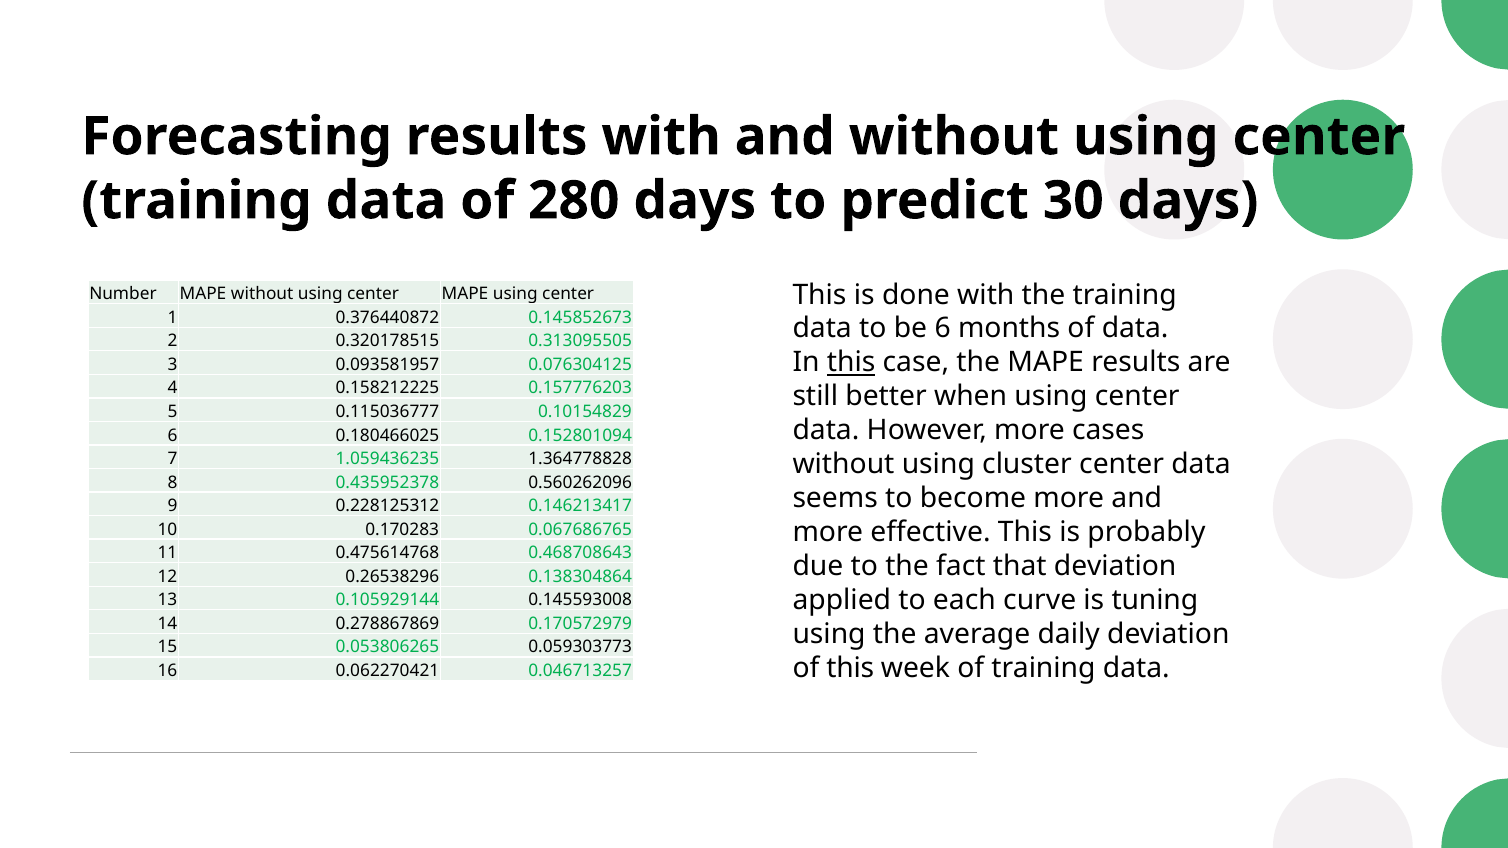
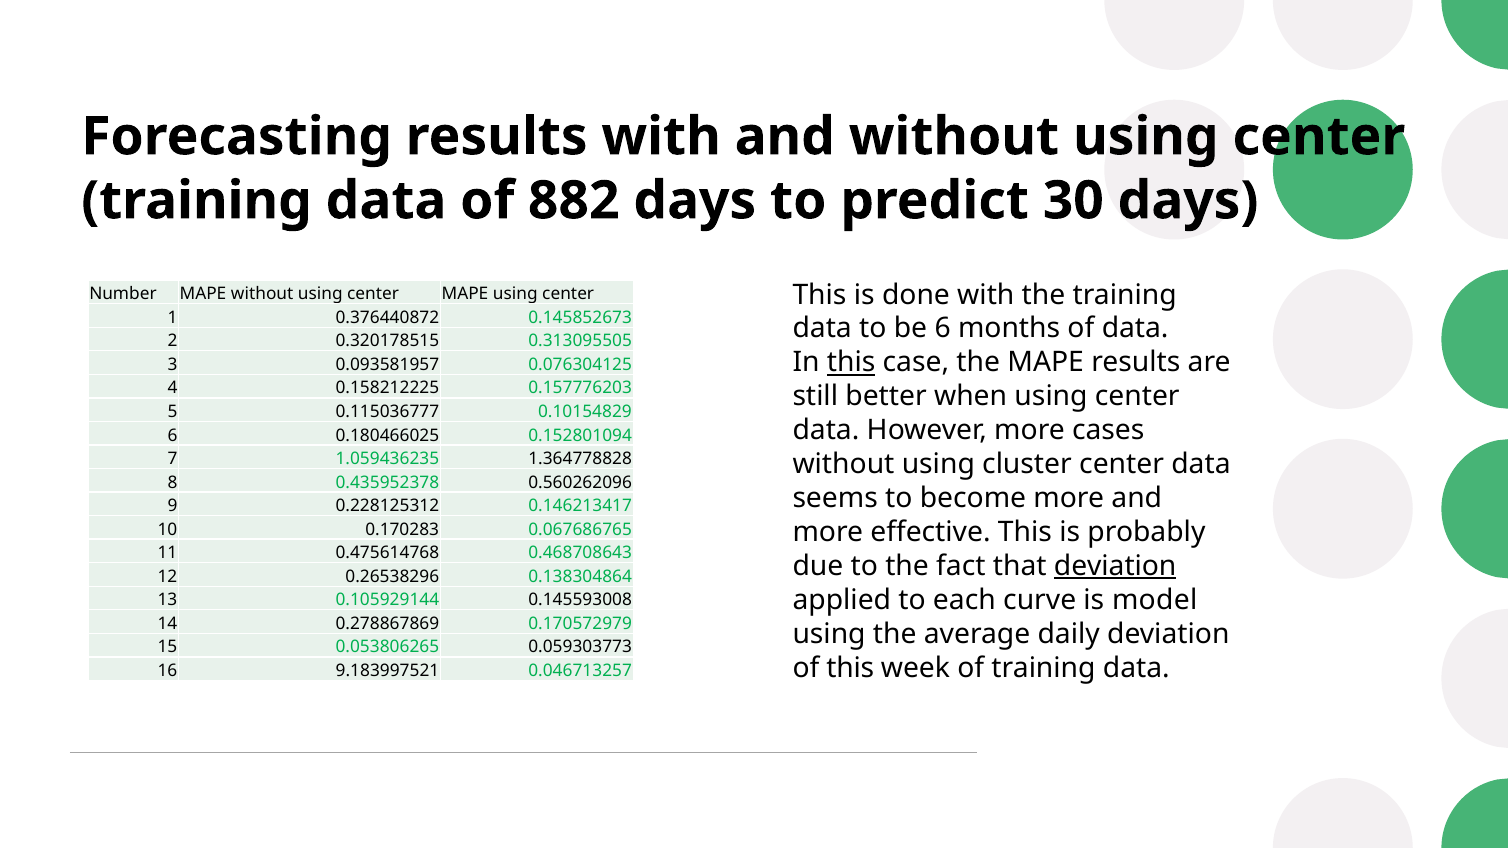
280: 280 -> 882
deviation at (1115, 566) underline: none -> present
tuning: tuning -> model
0.062270421: 0.062270421 -> 9.183997521
